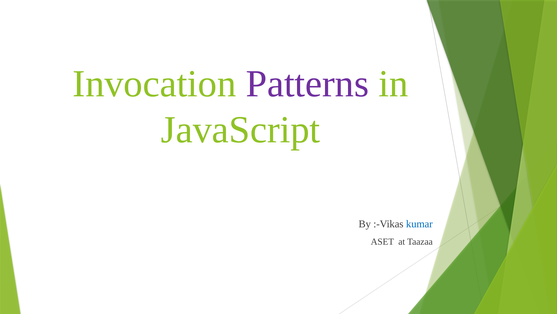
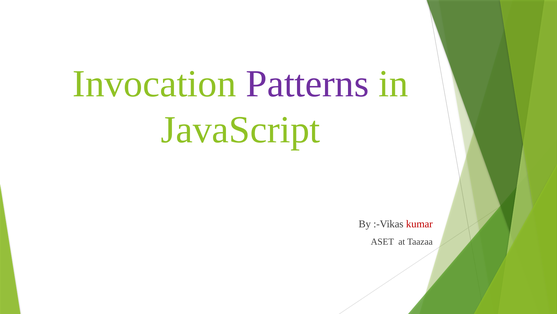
kumar colour: blue -> red
